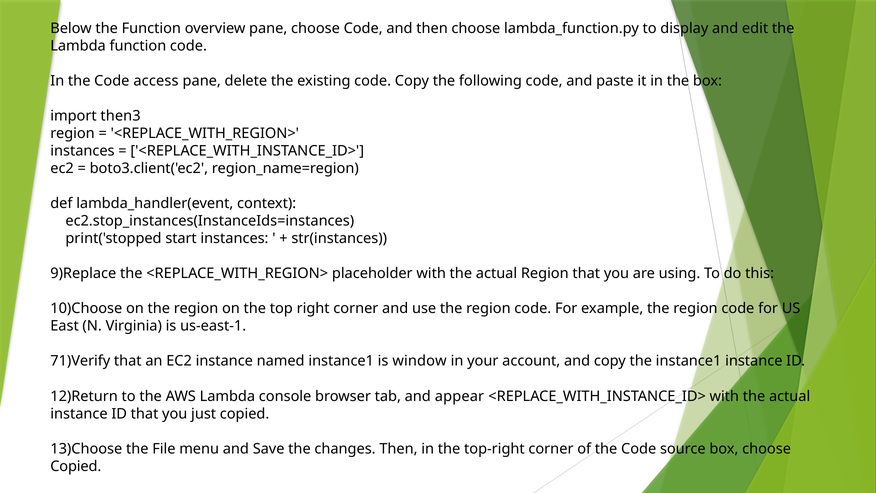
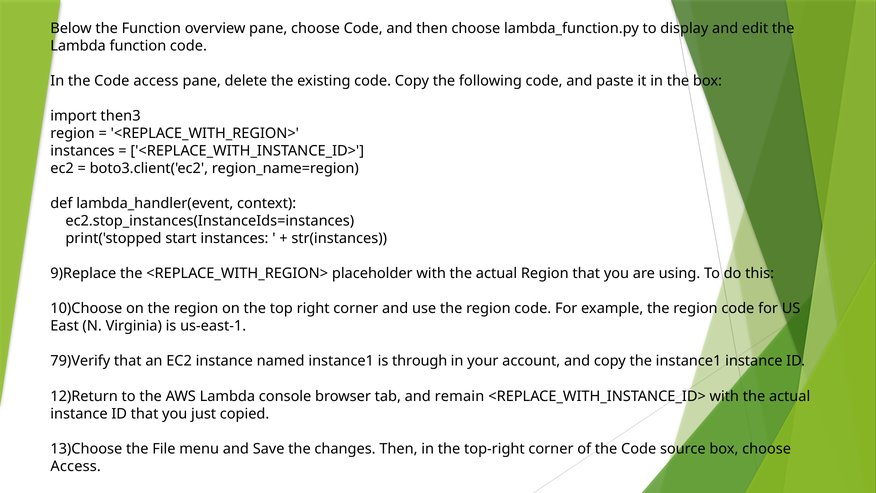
71)Verify: 71)Verify -> 79)Verify
window: window -> through
appear: appear -> remain
Copied at (76, 466): Copied -> Access
